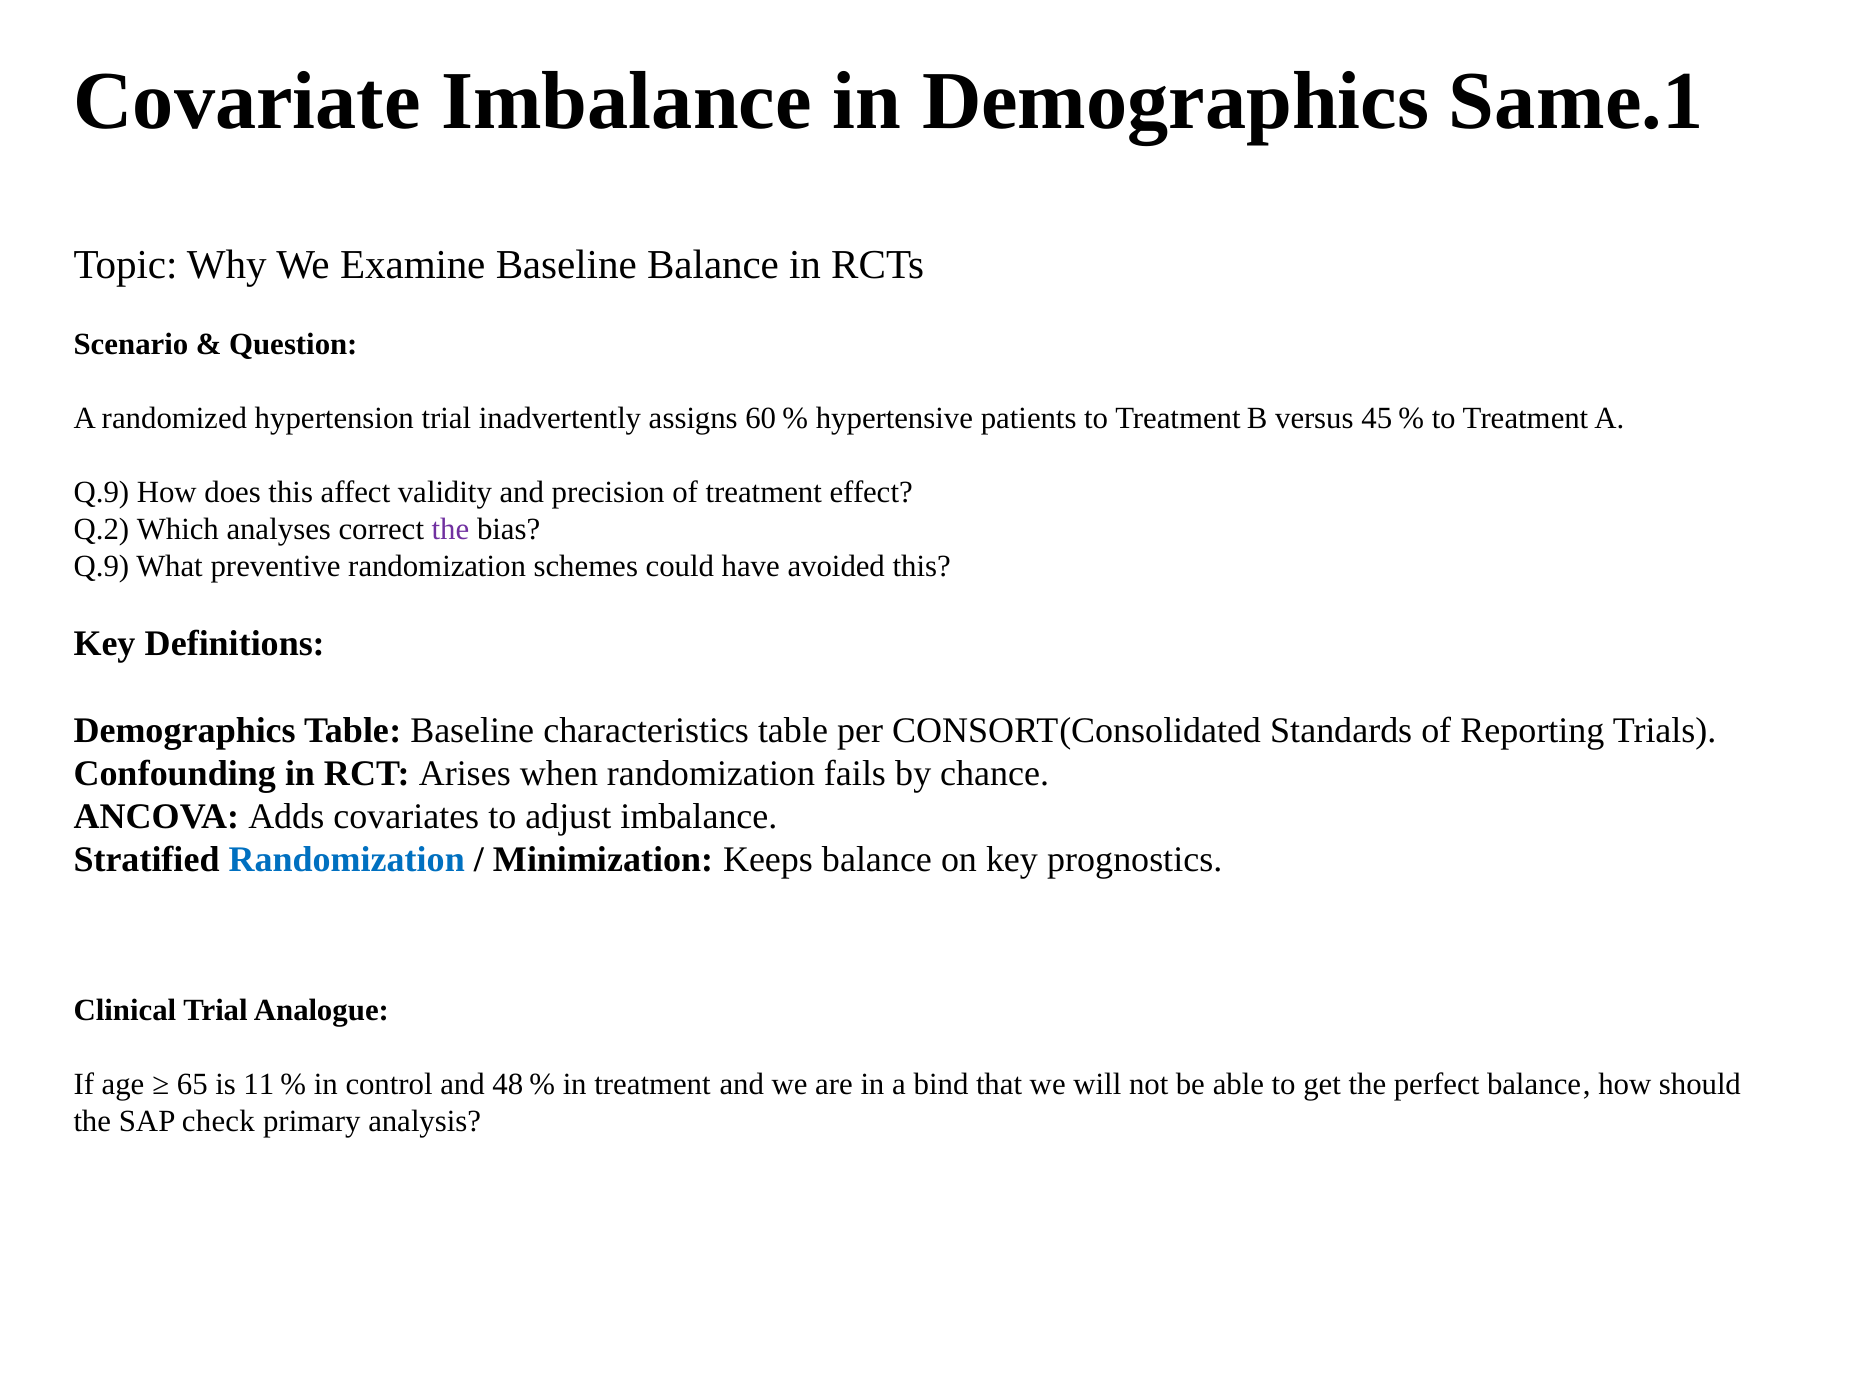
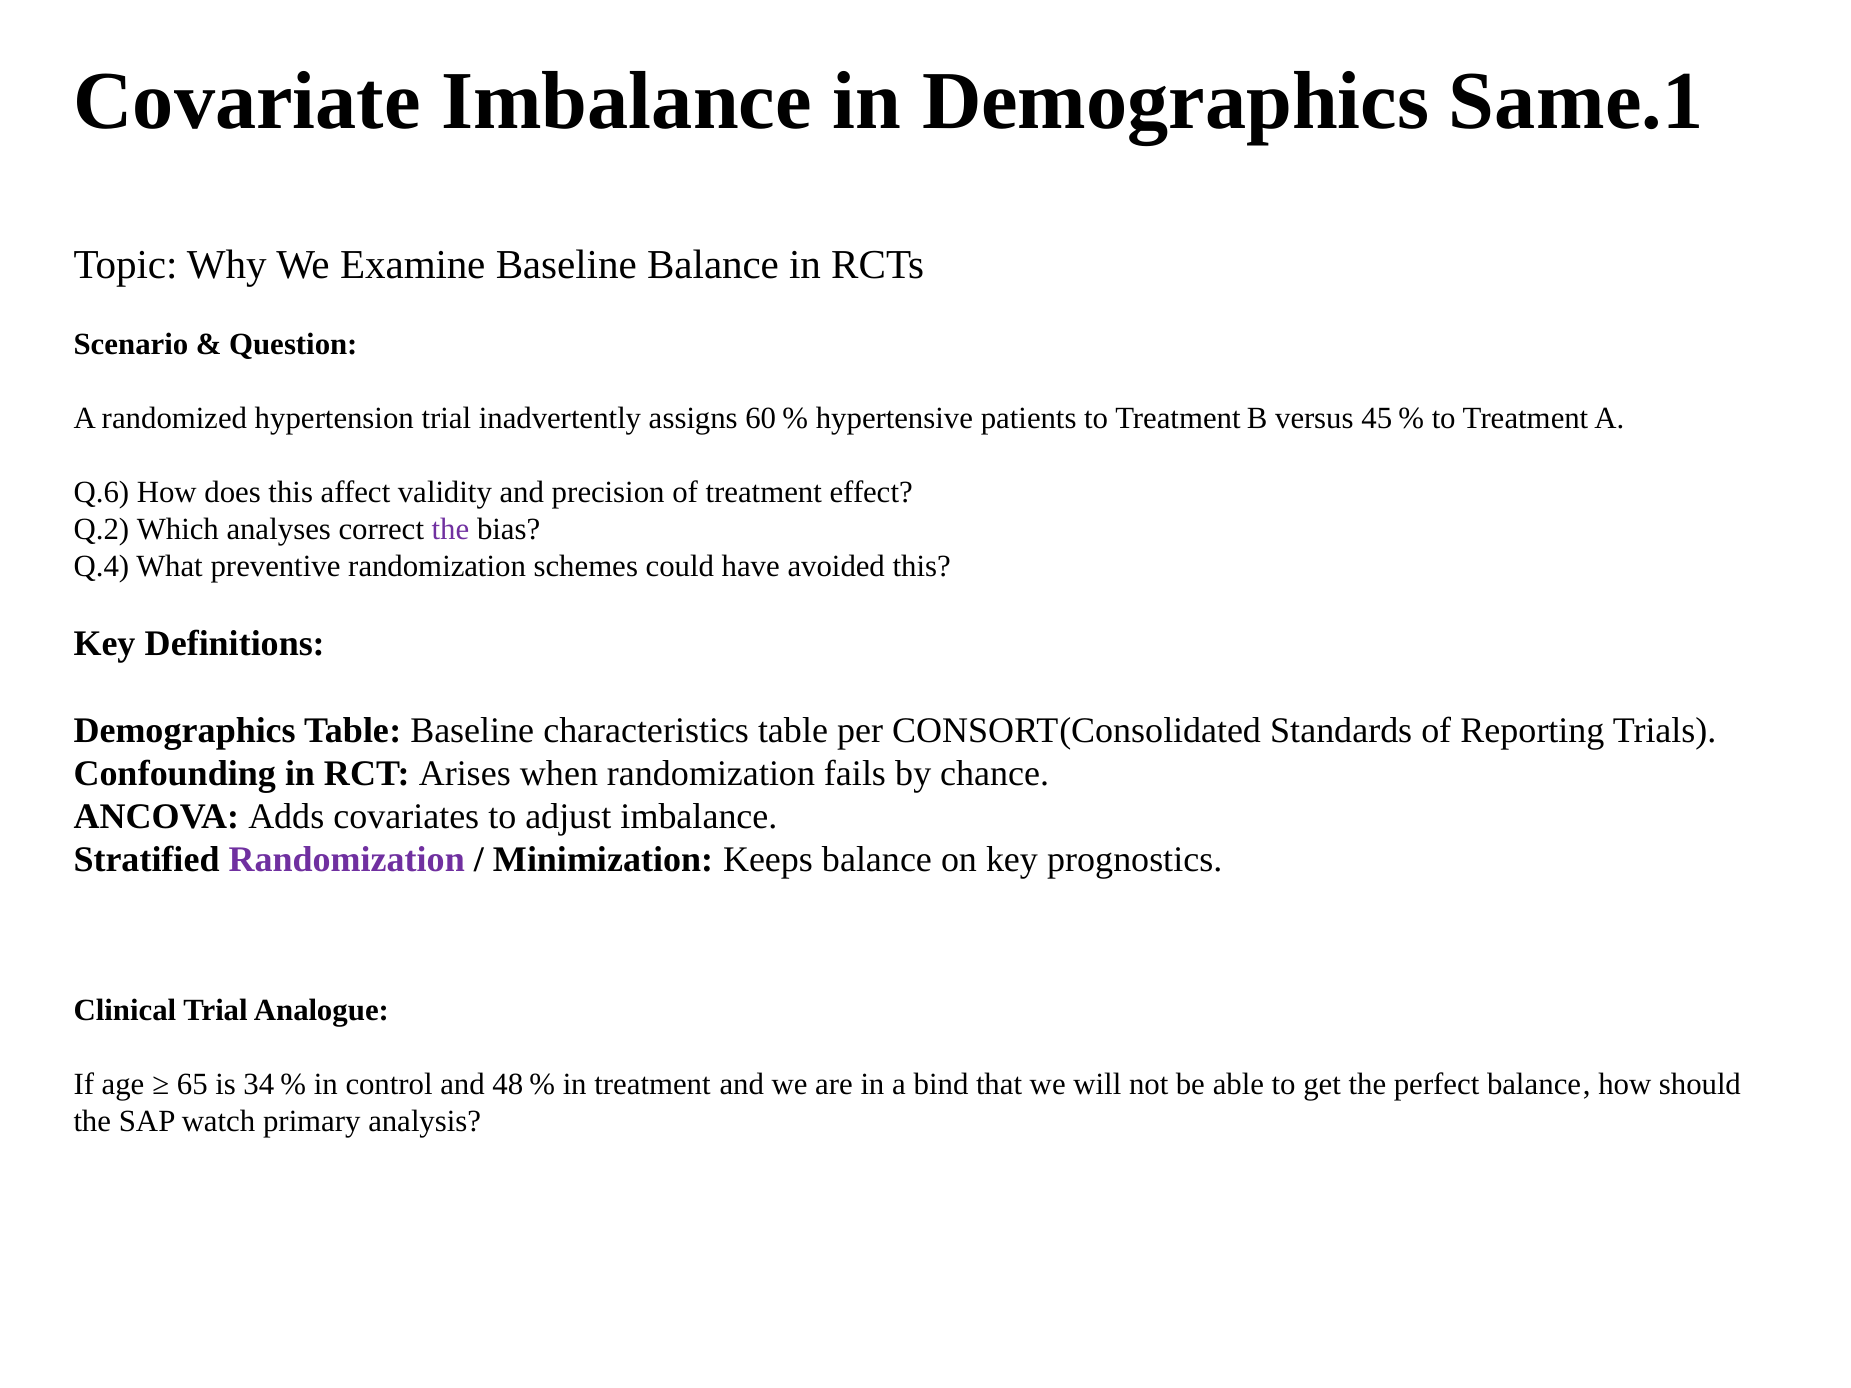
Q.9 at (101, 493): Q.9 -> Q.6
Q.9 at (101, 567): Q.9 -> Q.4
Randomization at (347, 860) colour: blue -> purple
11: 11 -> 34
check: check -> watch
